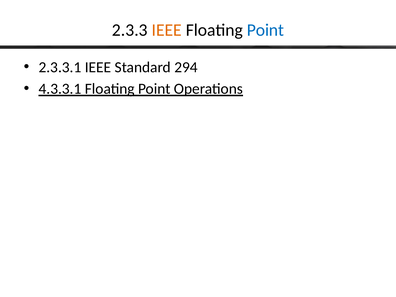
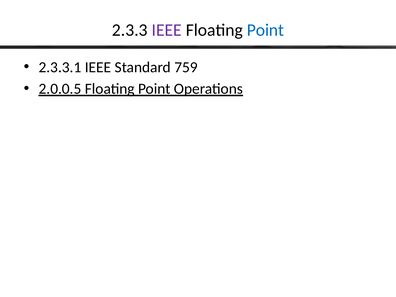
IEEE at (167, 30) colour: orange -> purple
294: 294 -> 759
4.3.3.1: 4.3.3.1 -> 2.0.0.5
